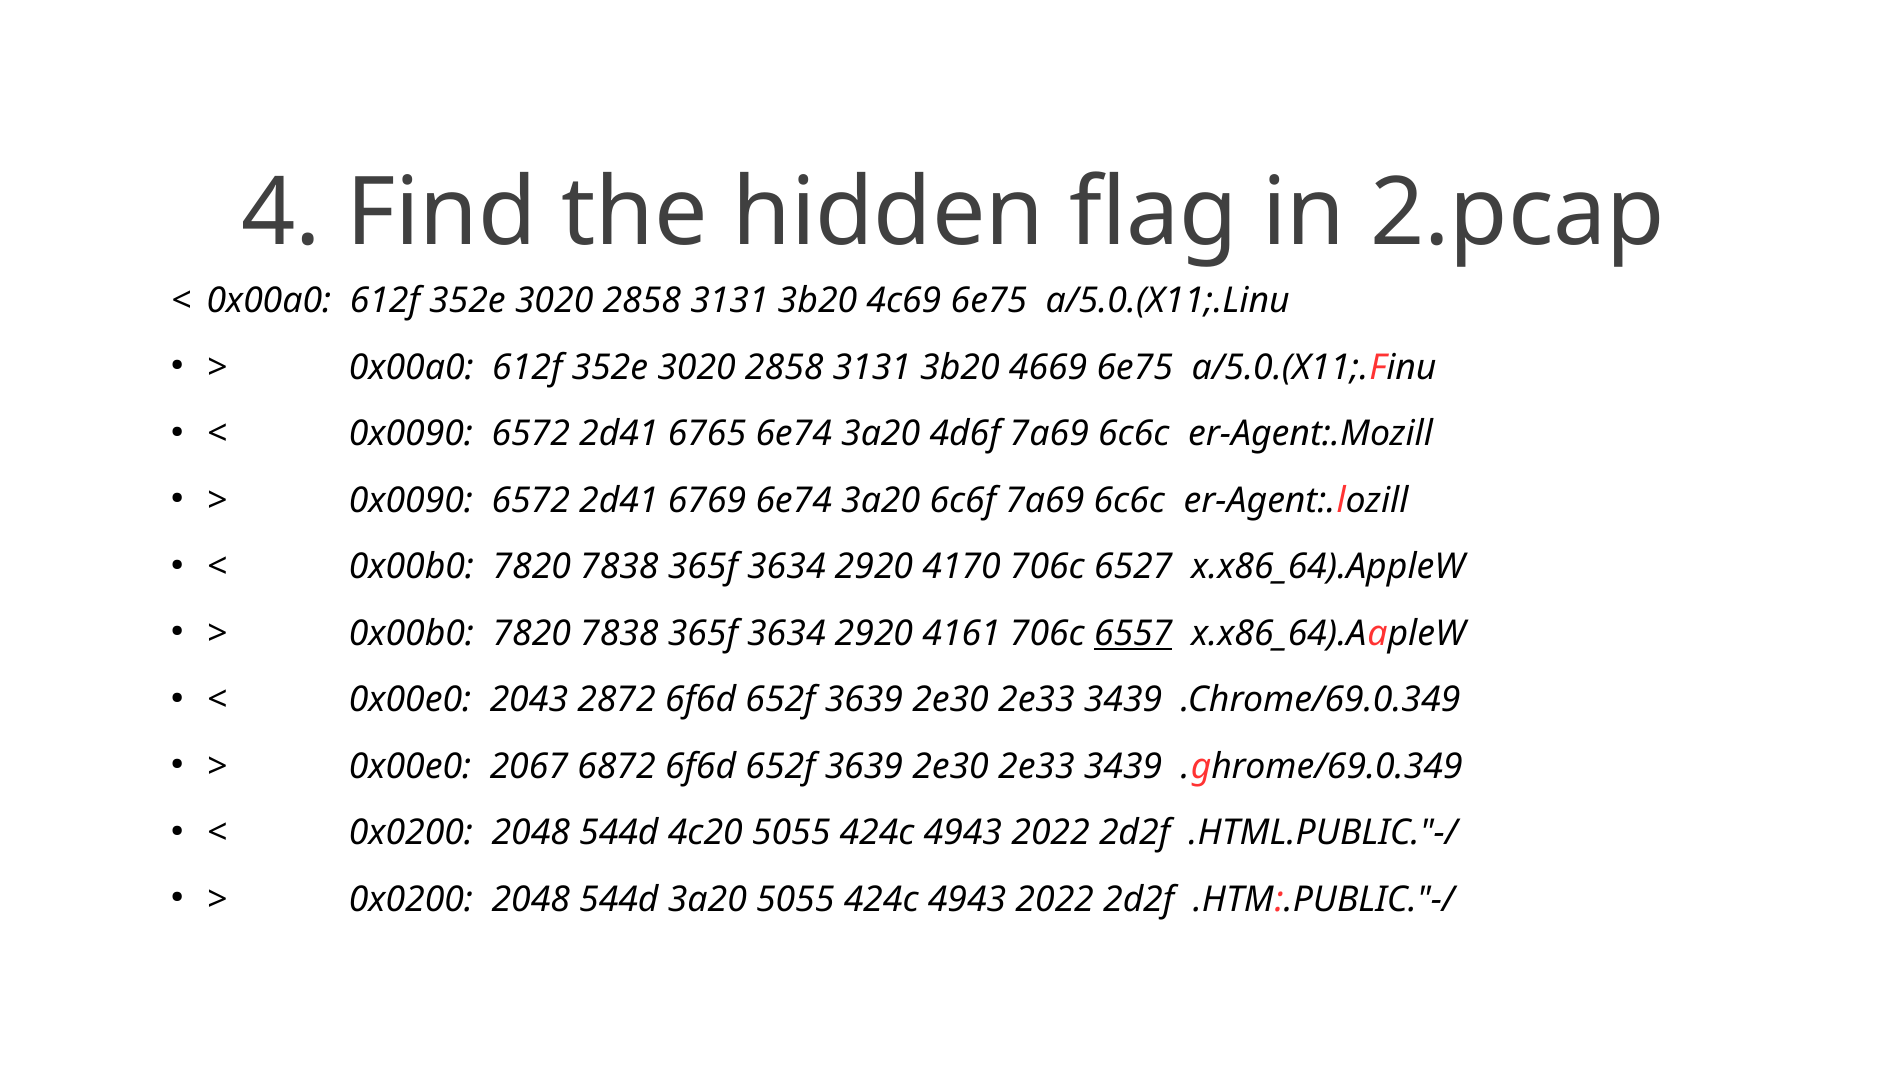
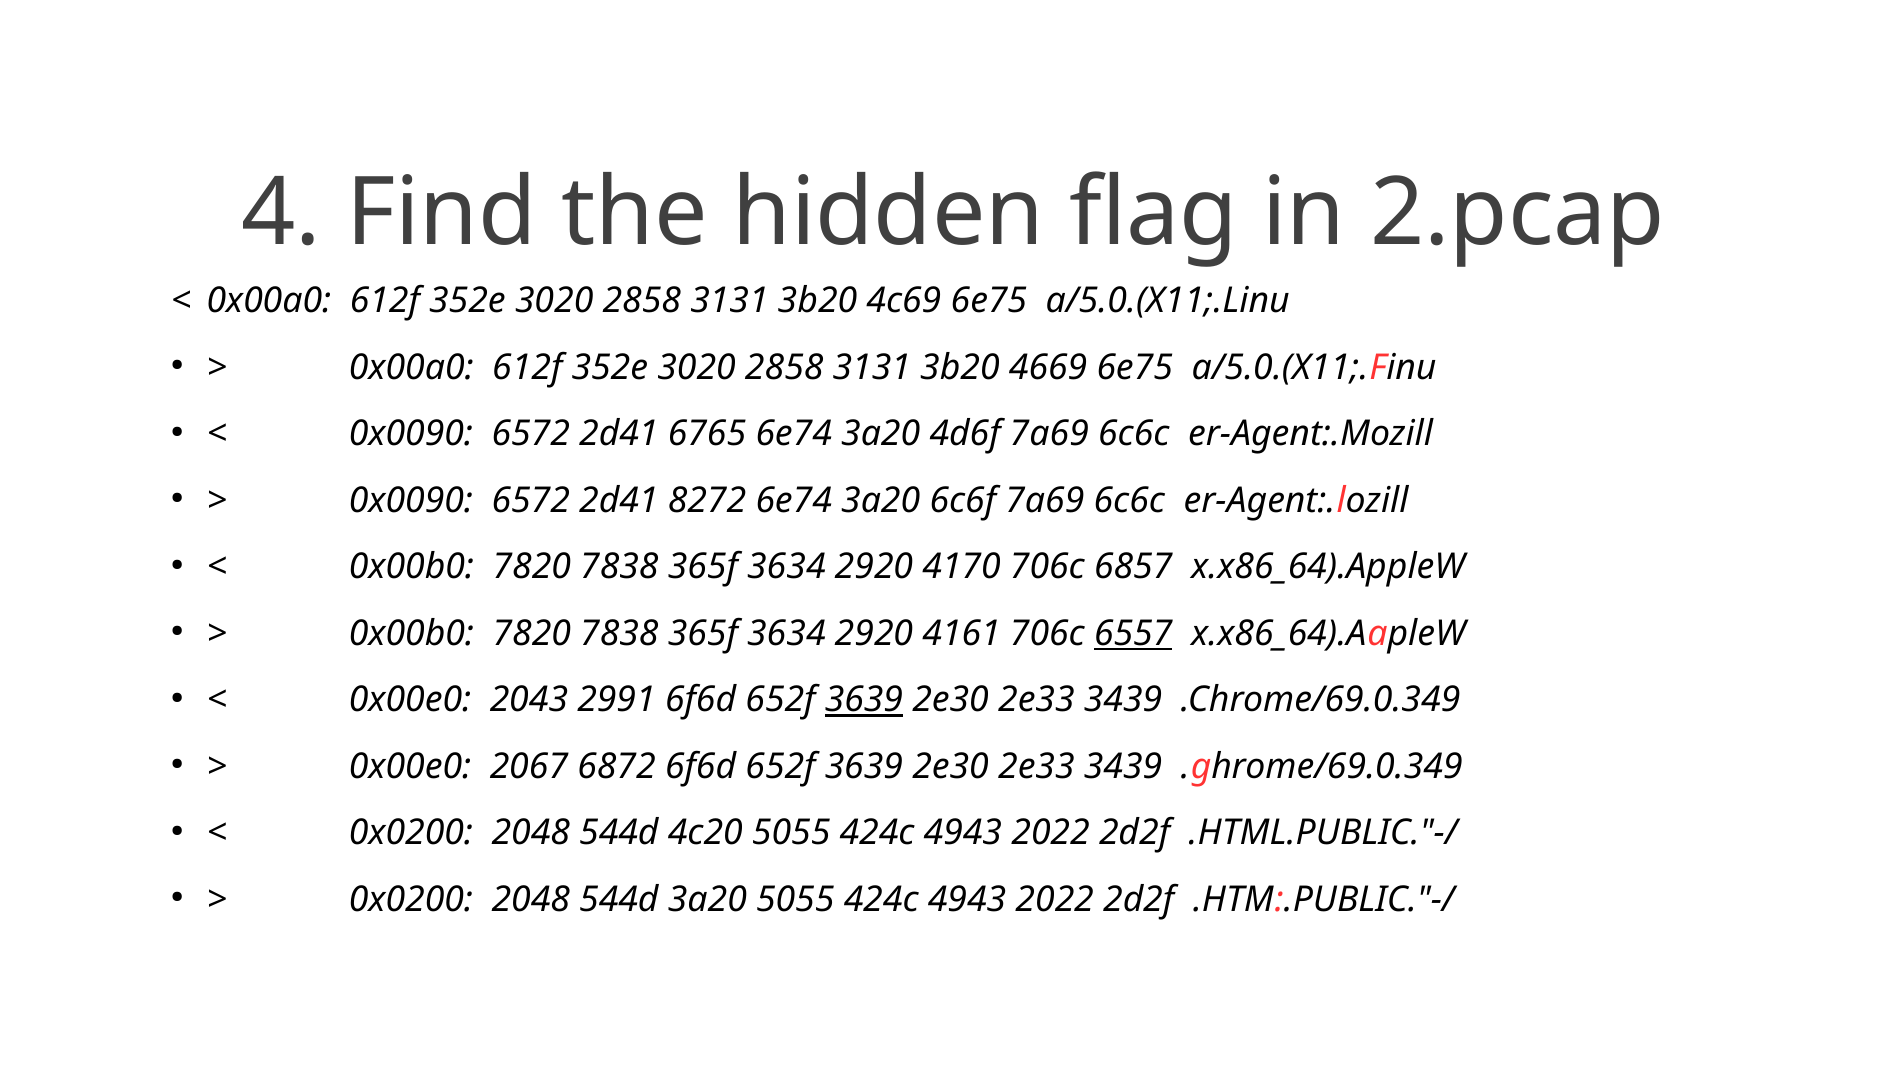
6769: 6769 -> 8272
6527: 6527 -> 6857
2872: 2872 -> 2991
3639 at (864, 700) underline: none -> present
